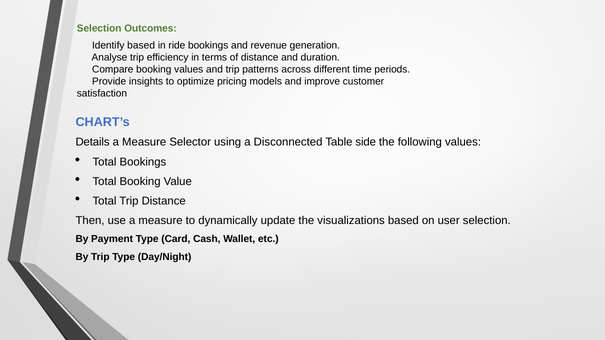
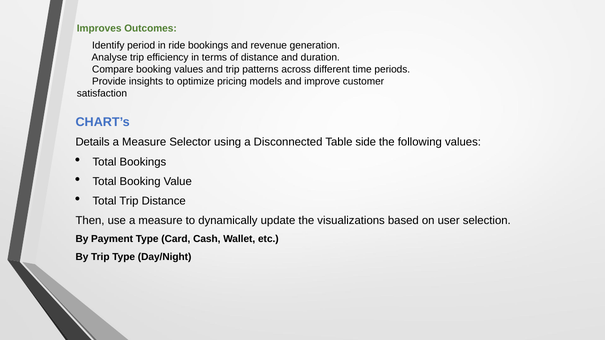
Selection at (99, 28): Selection -> Improves
Identify based: based -> period
